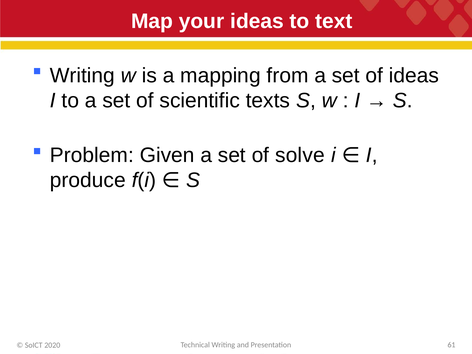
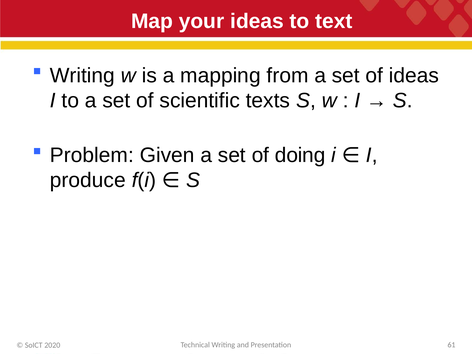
solve: solve -> doing
